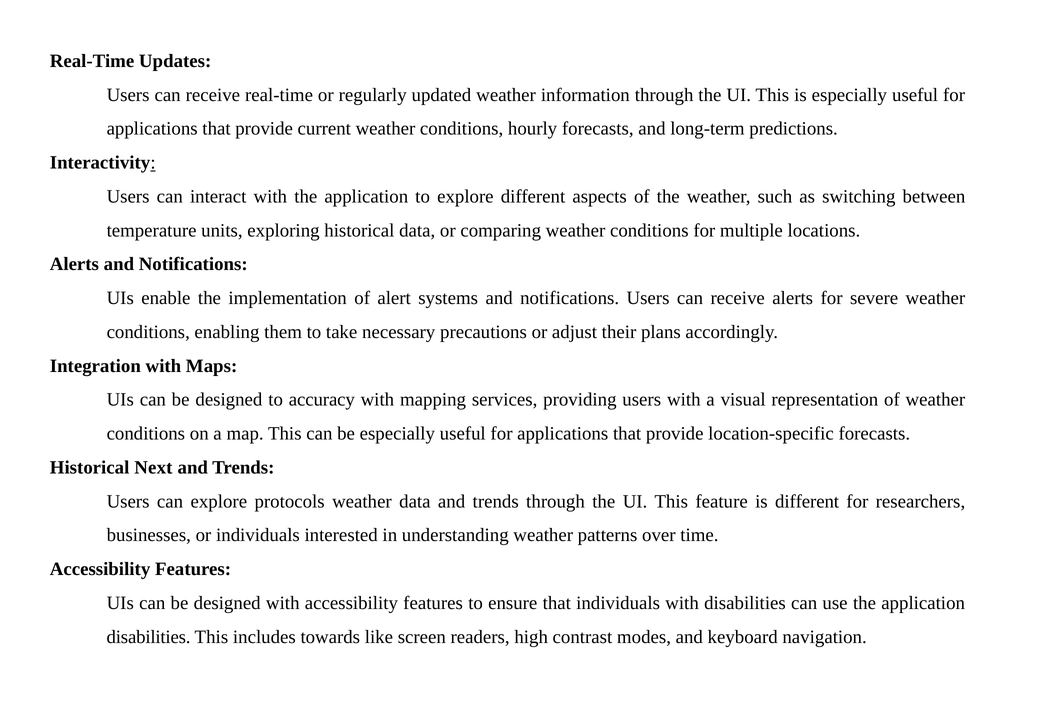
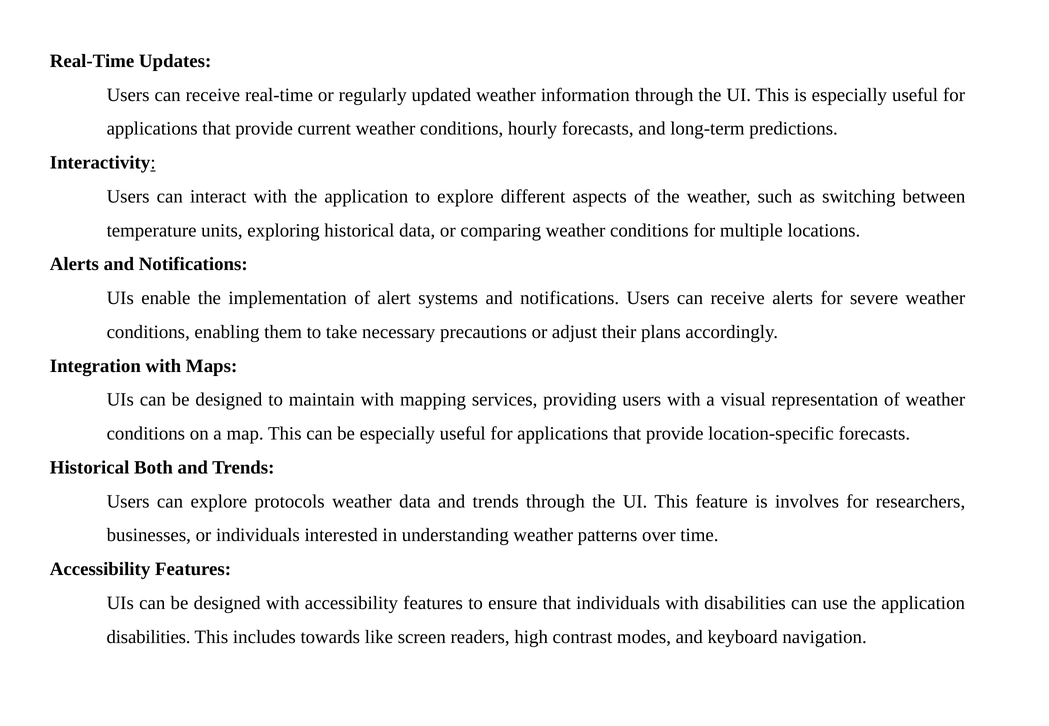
accuracy: accuracy -> maintain
Next: Next -> Both
is different: different -> involves
